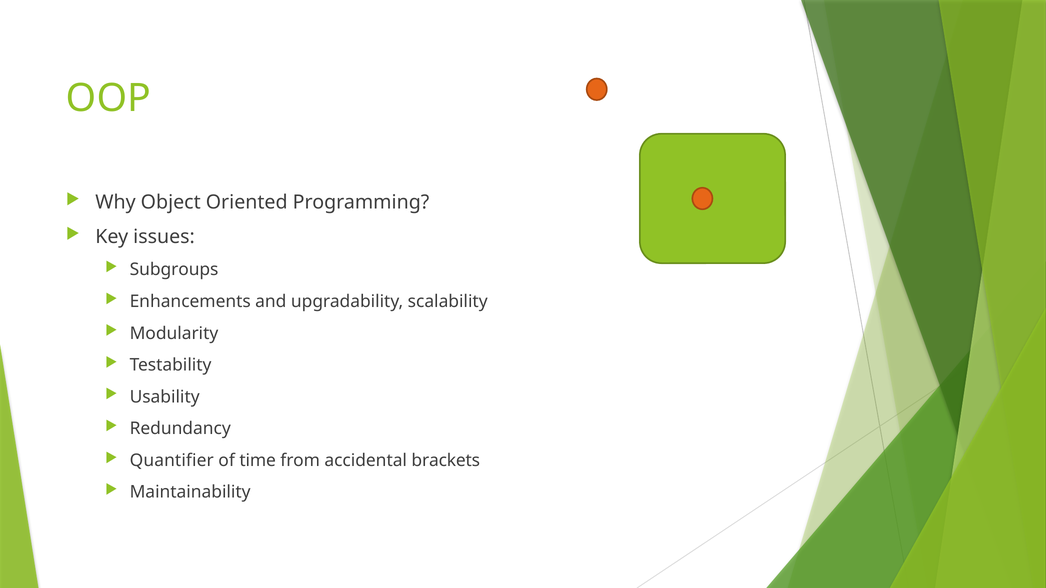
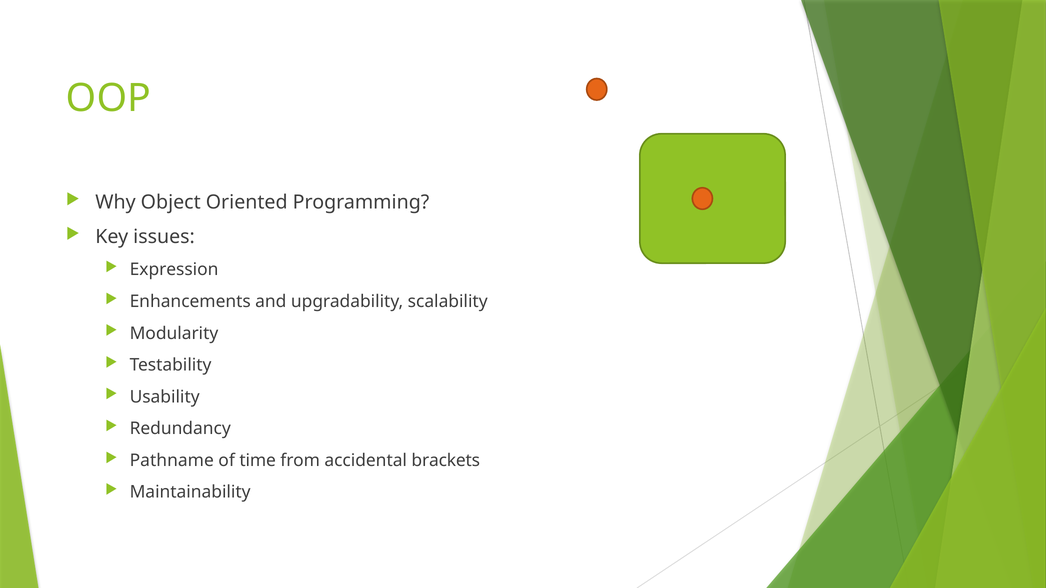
Subgroups: Subgroups -> Expression
Quantifier: Quantifier -> Pathname
